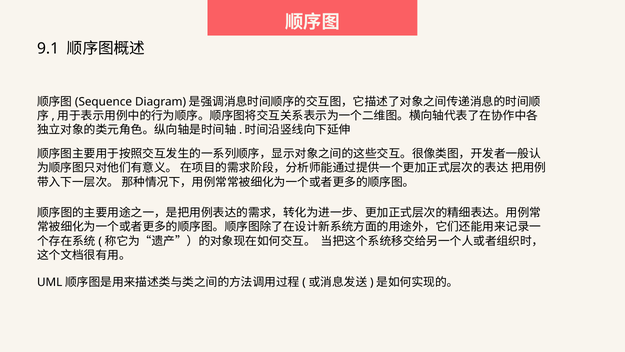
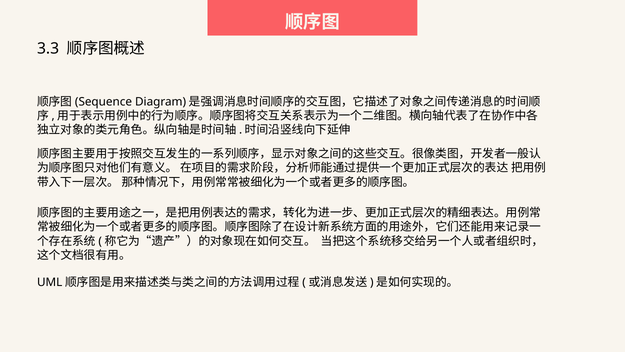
9.1: 9.1 -> 3.3
